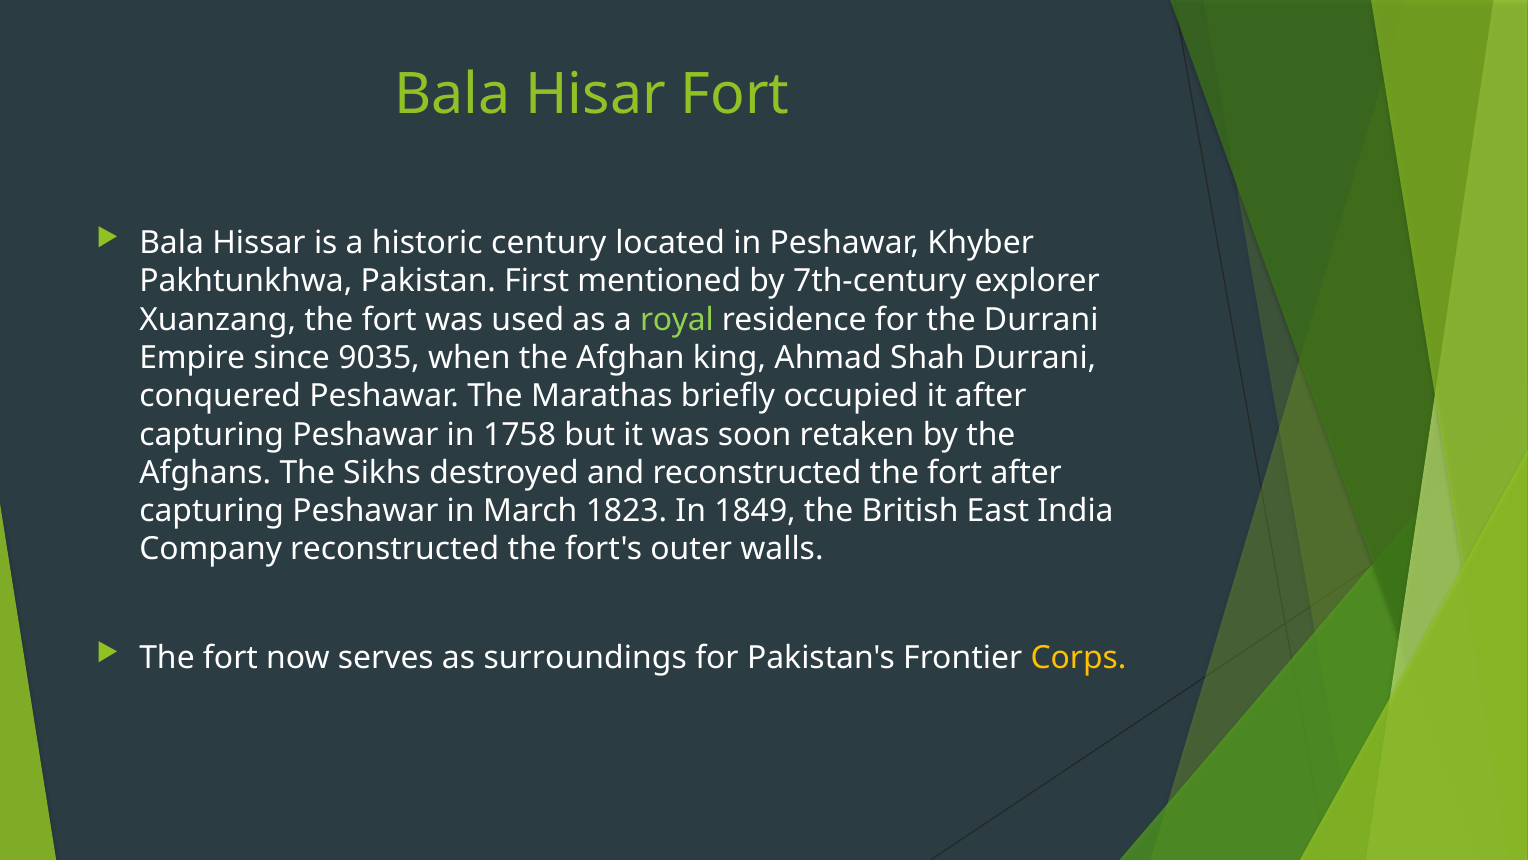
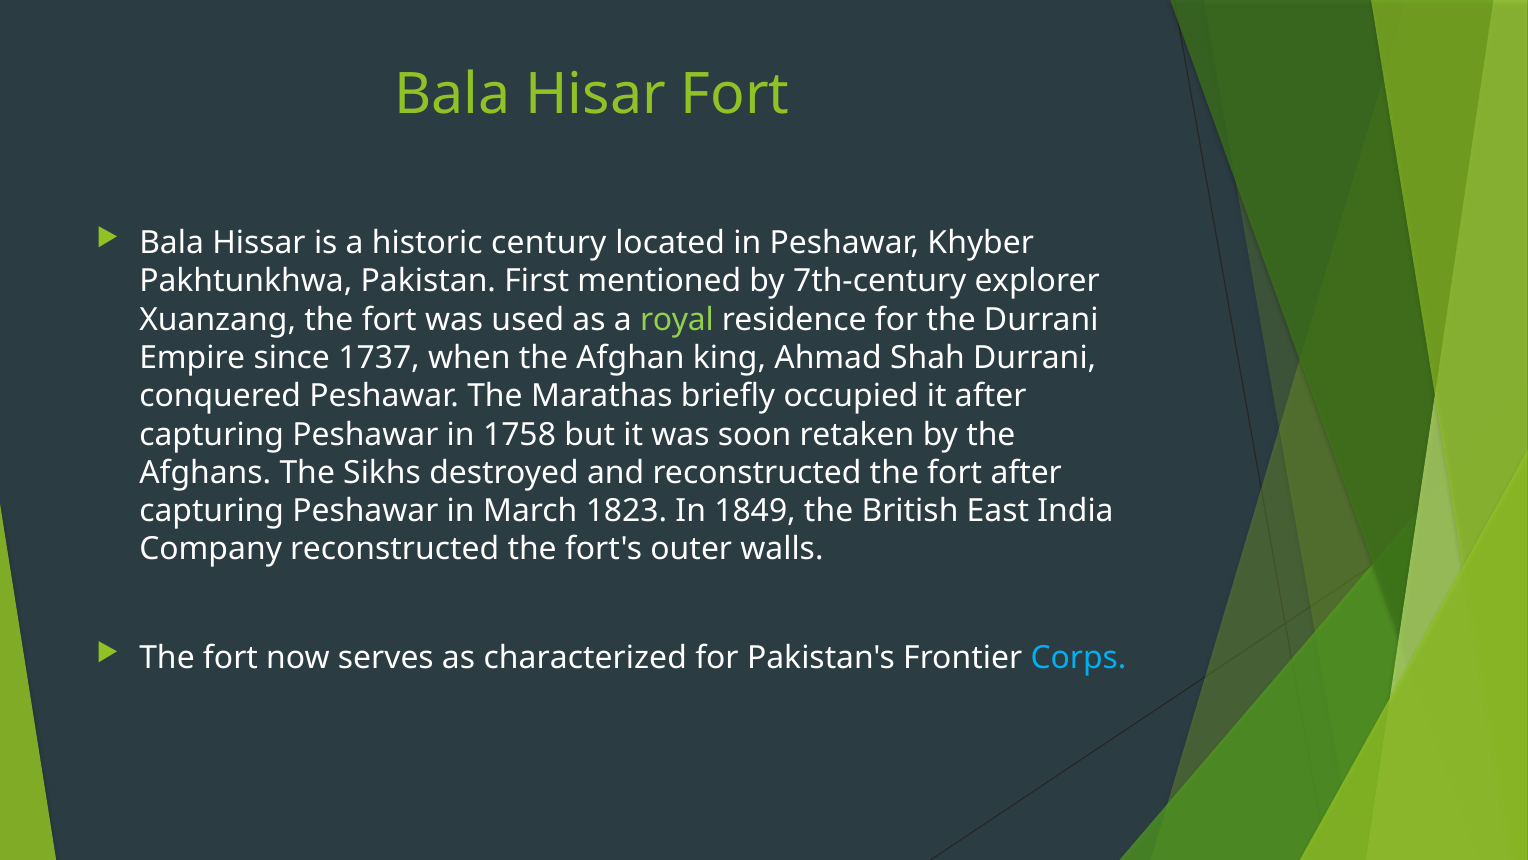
9035: 9035 -> 1737
surroundings: surroundings -> characterized
Corps colour: yellow -> light blue
